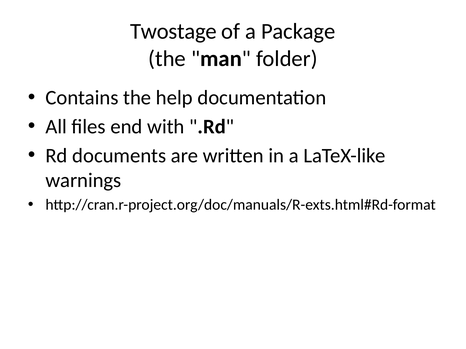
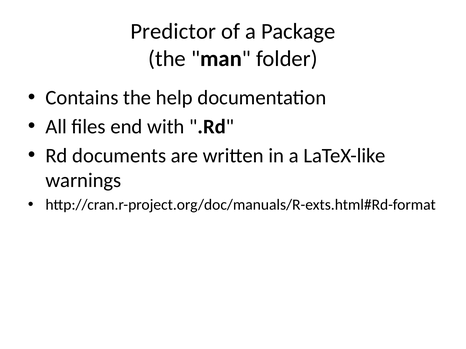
Twostage: Twostage -> Predictor
